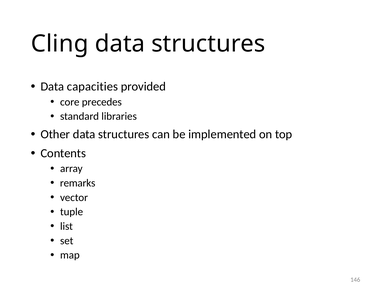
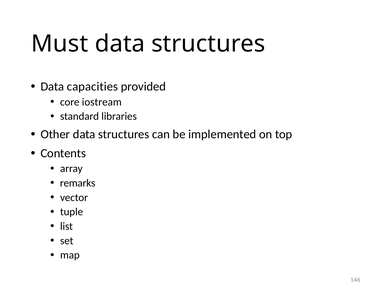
Cling: Cling -> Must
precedes: precedes -> iostream
